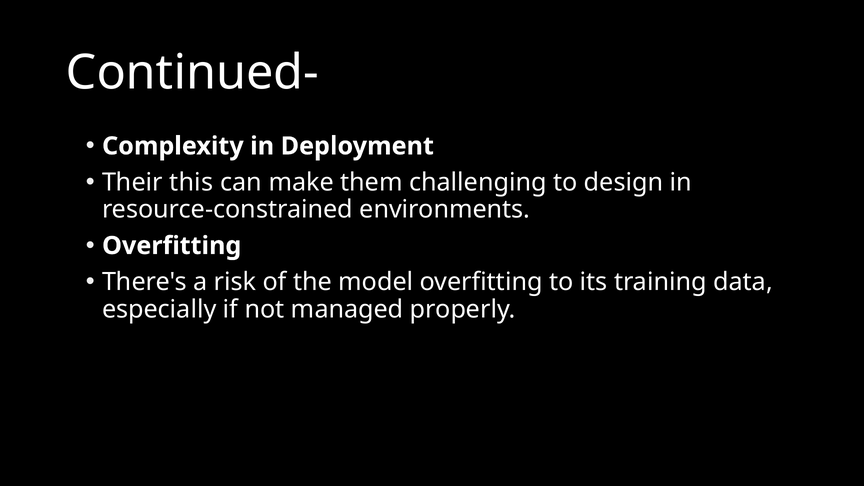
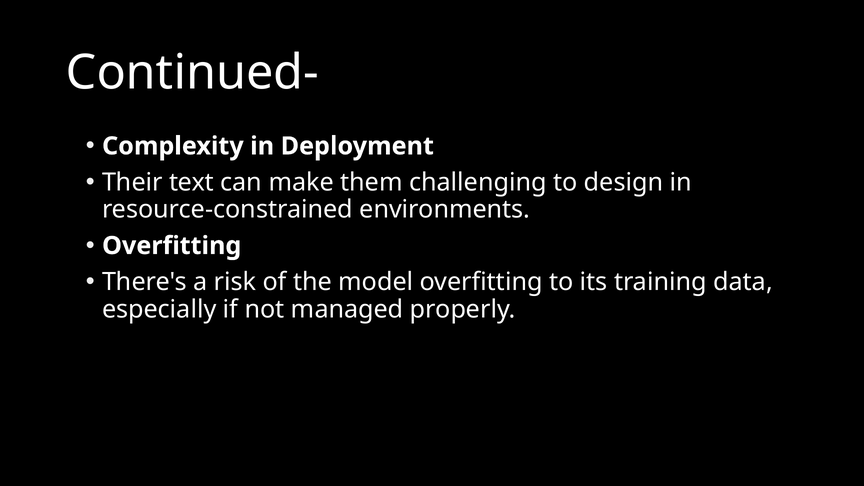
this: this -> text
